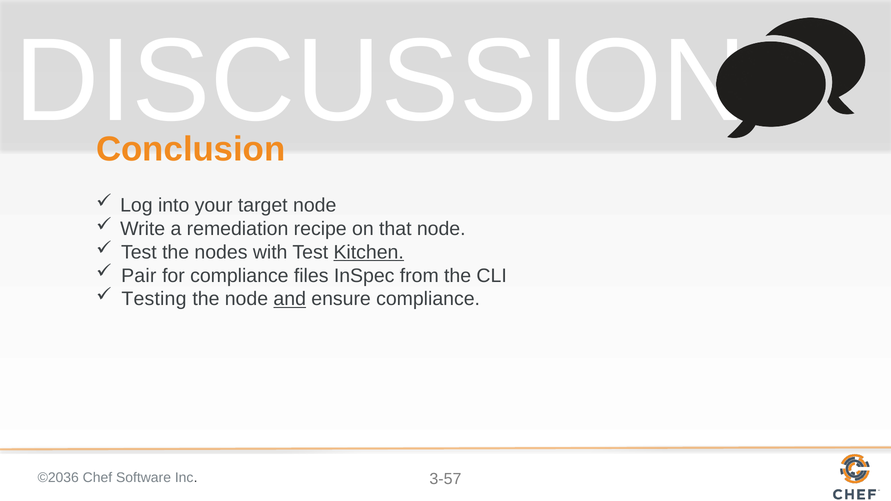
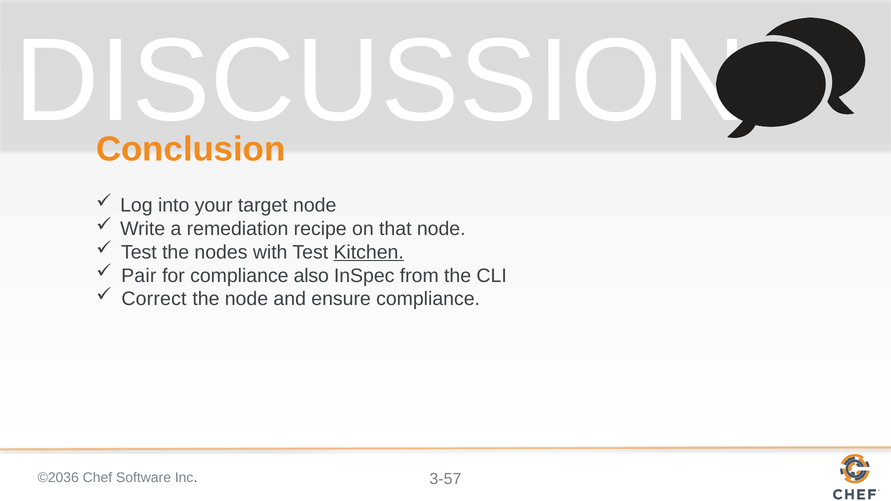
files: files -> also
Testing: Testing -> Correct
and underline: present -> none
